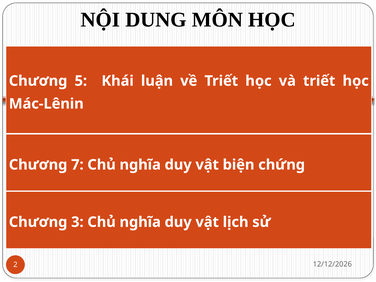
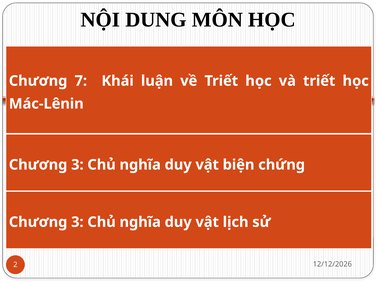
5: 5 -> 7
7 at (77, 165): 7 -> 3
